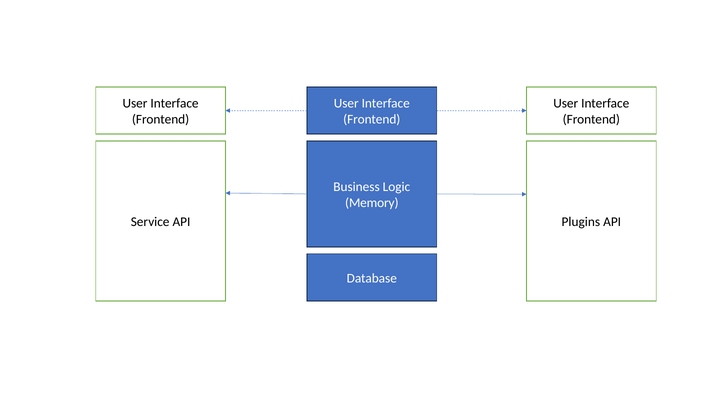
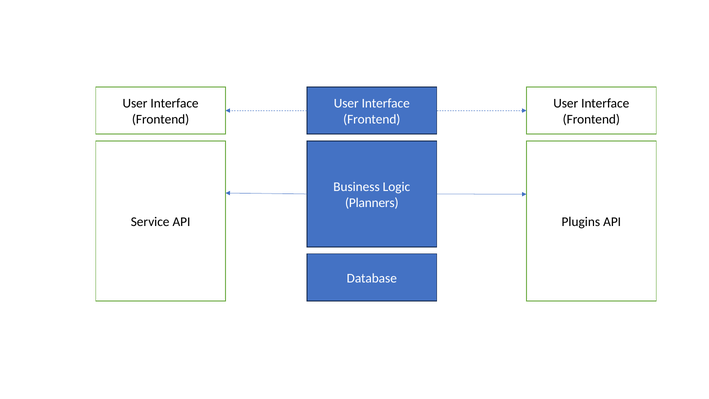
Memory: Memory -> Planners
